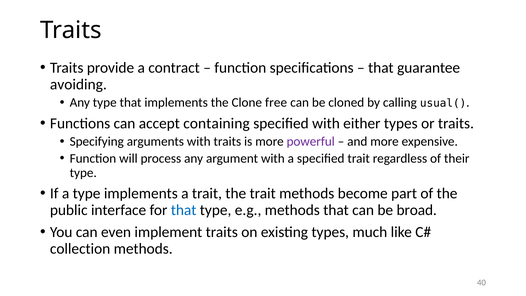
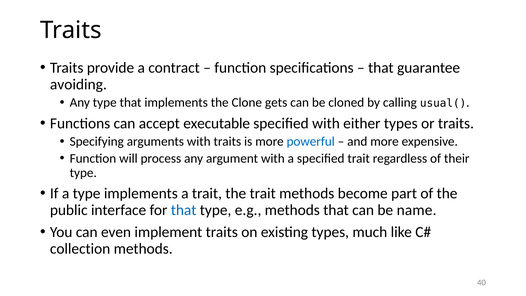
free: free -> gets
containing: containing -> executable
powerful colour: purple -> blue
broad: broad -> name
